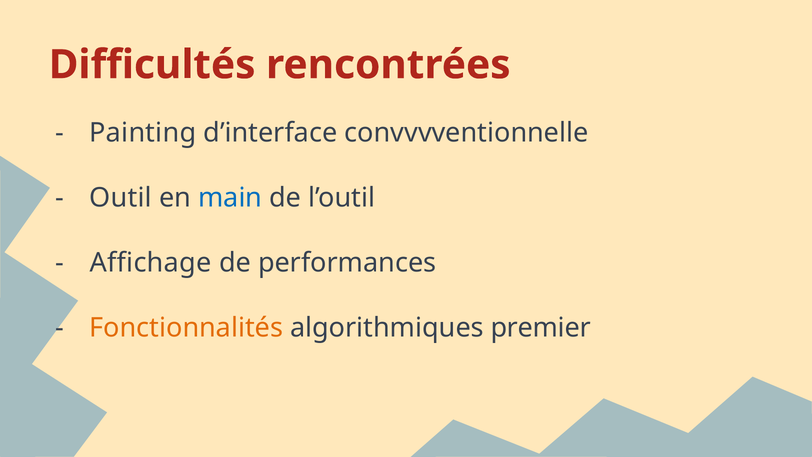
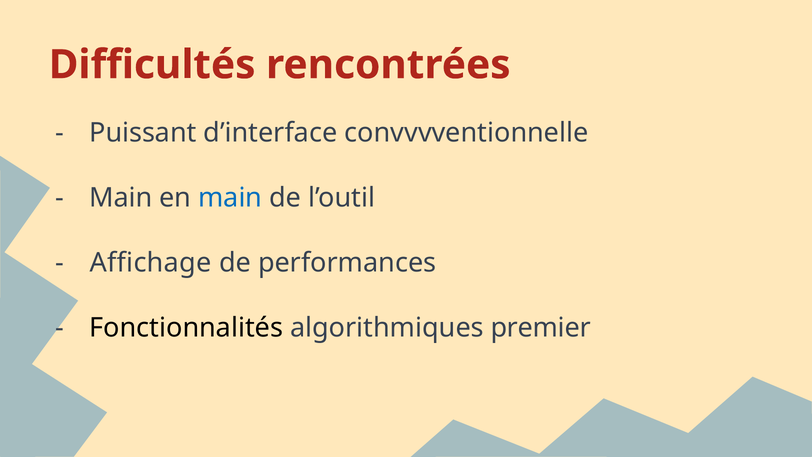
Painting: Painting -> Puissant
Outil at (121, 198): Outil -> Main
Fonctionnalités colour: orange -> black
